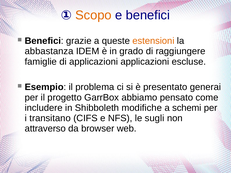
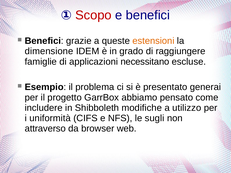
Scopo colour: orange -> red
abbastanza: abbastanza -> dimensione
applicazioni applicazioni: applicazioni -> necessitano
schemi: schemi -> utilizzo
transitano: transitano -> uniformità
